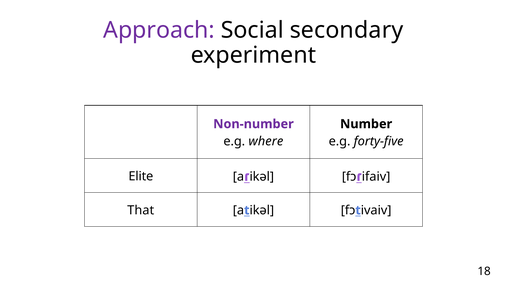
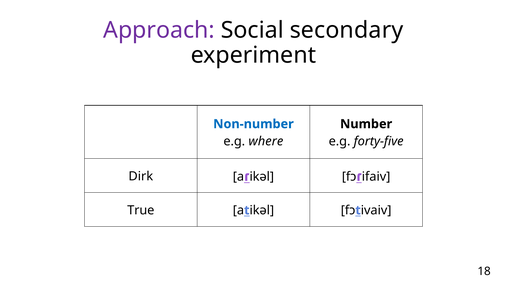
Non-number colour: purple -> blue
Elite: Elite -> Dirk
That: That -> True
